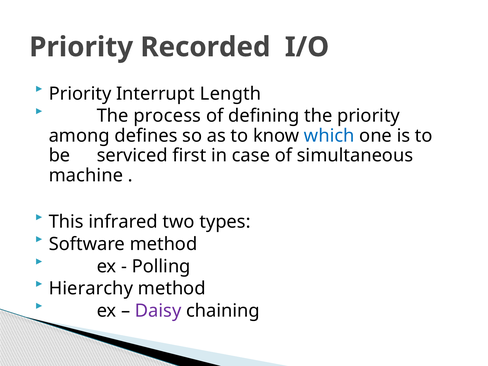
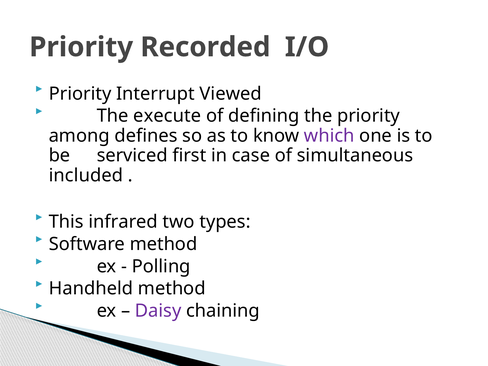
Length: Length -> Viewed
process: process -> execute
which colour: blue -> purple
machine: machine -> included
Hierarchy: Hierarchy -> Handheld
